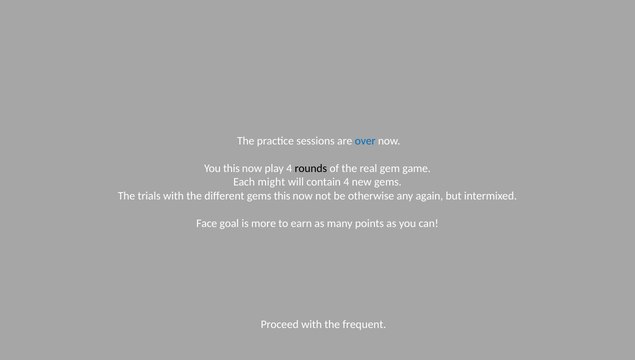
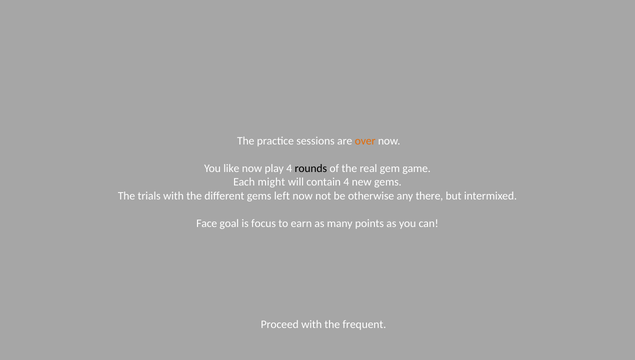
over colour: blue -> orange
You this: this -> like
gems this: this -> left
again: again -> there
more: more -> focus
